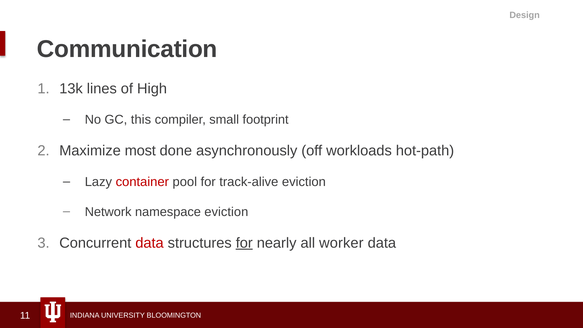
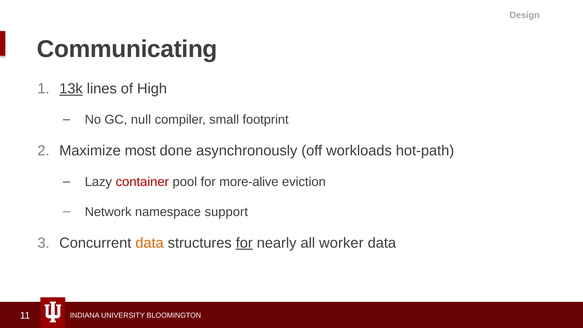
Communication: Communication -> Communicating
13k underline: none -> present
this: this -> null
track-alive: track-alive -> more-alive
namespace eviction: eviction -> support
data at (150, 243) colour: red -> orange
